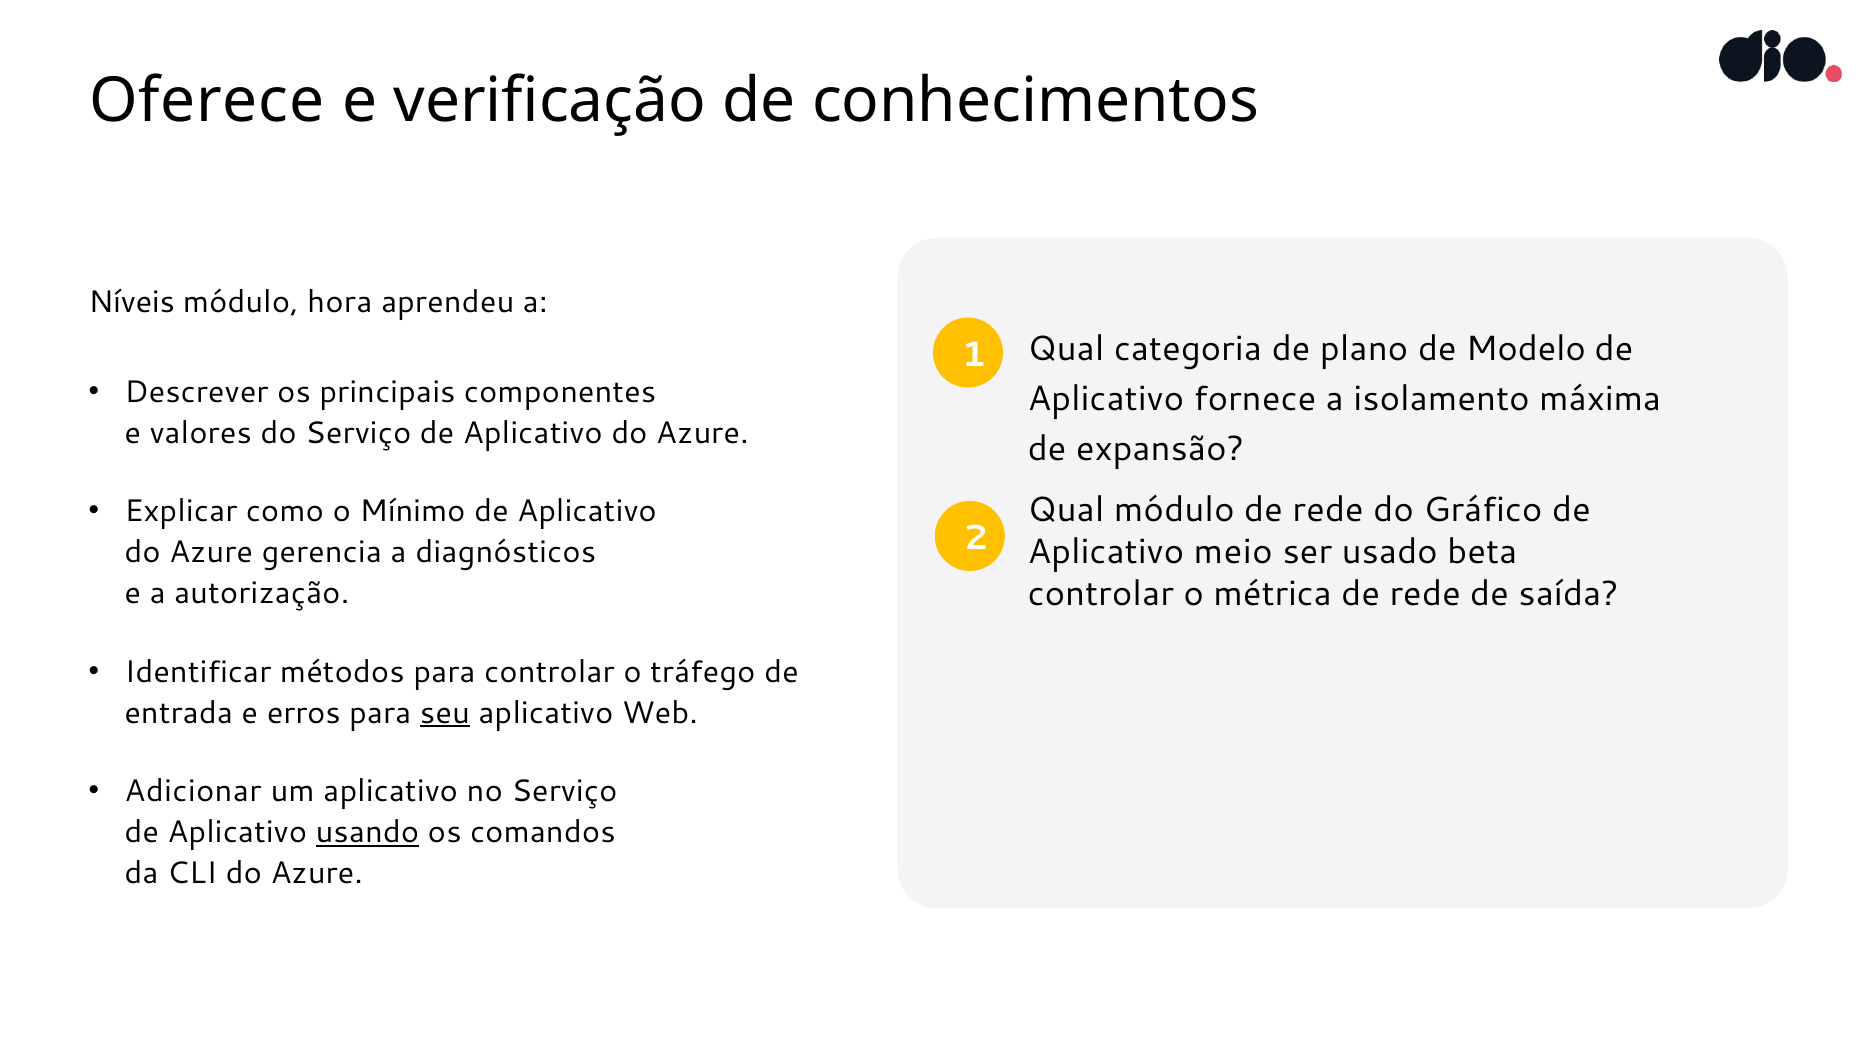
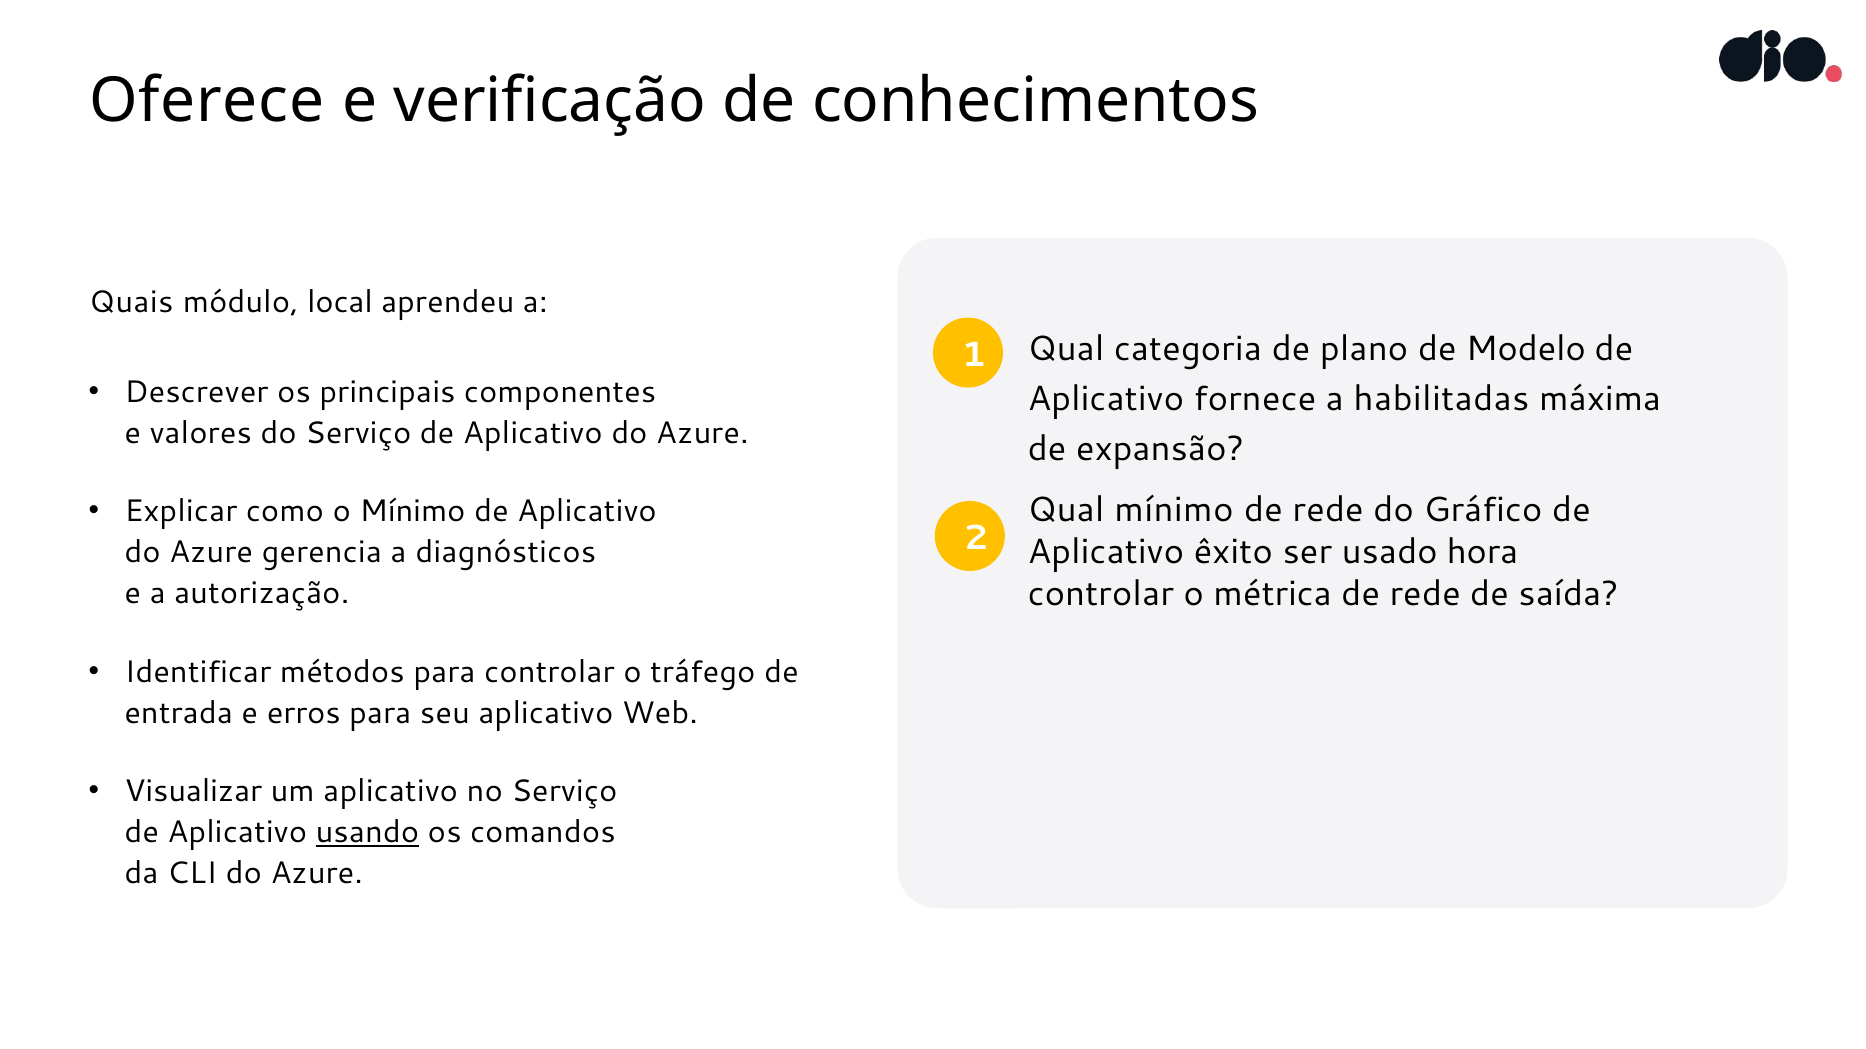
Níveis: Níveis -> Quais
hora: hora -> local
isolamento: isolamento -> habilitadas
Qual módulo: módulo -> mínimo
meio: meio -> êxito
beta: beta -> hora
seu underline: present -> none
Adicionar: Adicionar -> Visualizar
